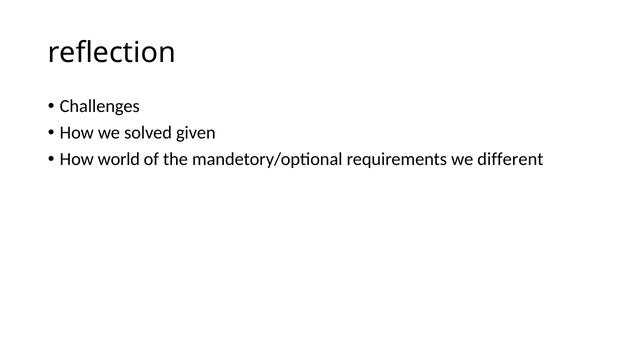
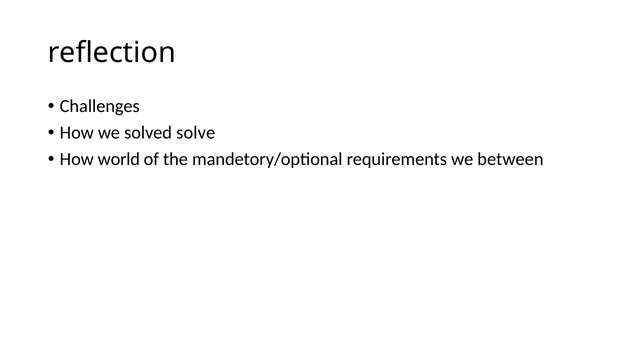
given: given -> solve
different: different -> between
